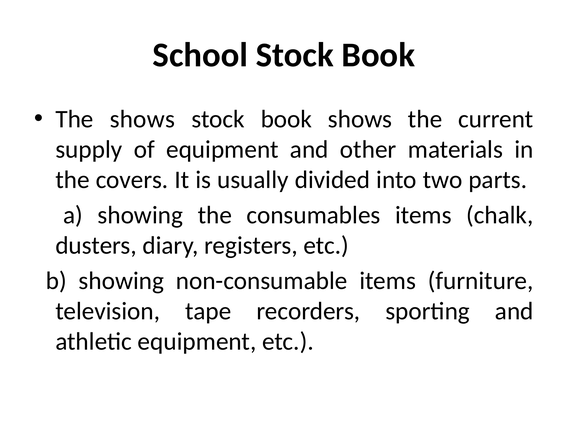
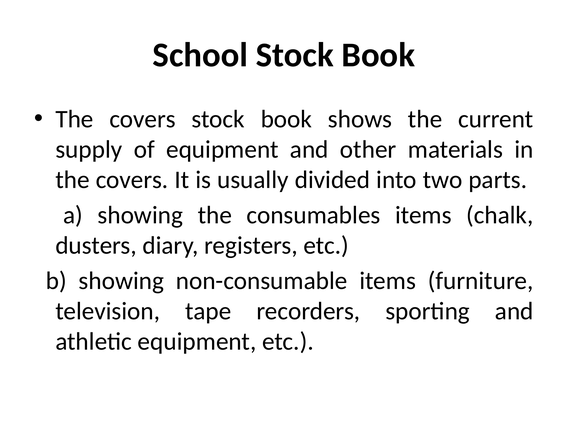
shows at (142, 119): shows -> covers
